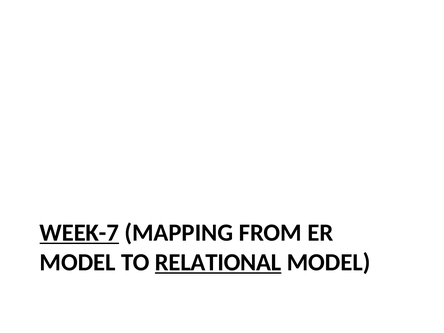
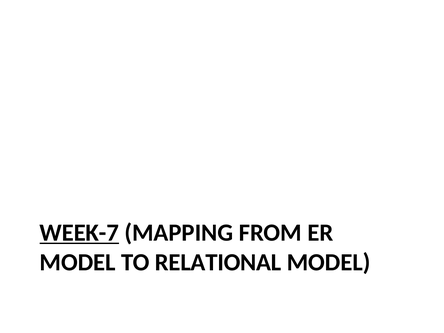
RELATIONAL underline: present -> none
